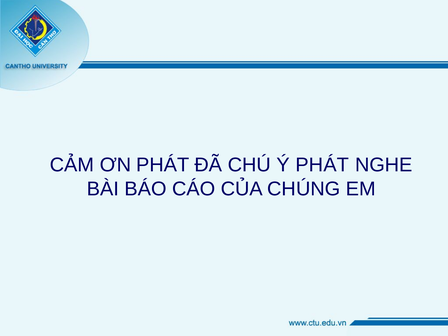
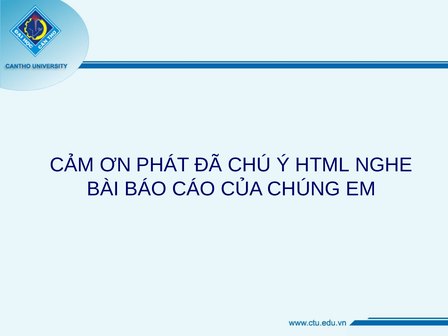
Ý PHÁT: PHÁT -> HTML
